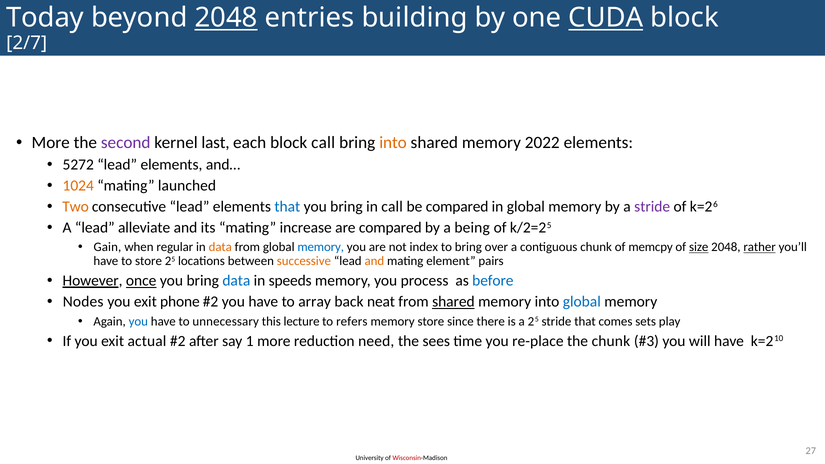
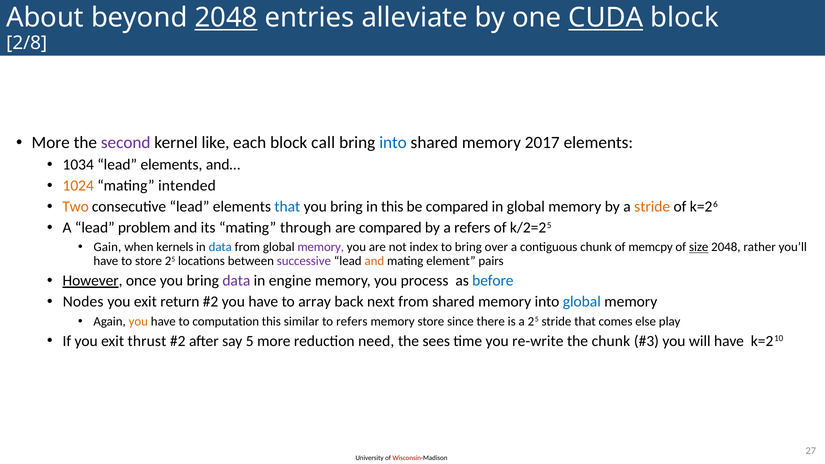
Today: Today -> About
building: building -> alleviate
2/7: 2/7 -> 2/8
last: last -> like
into at (393, 143) colour: orange -> blue
2022: 2022 -> 2017
5272: 5272 -> 1034
launched: launched -> intended
in call: call -> this
stride at (652, 207) colour: purple -> orange
alleviate: alleviate -> problem
increase: increase -> through
a being: being -> refers
regular: regular -> kernels
data at (220, 247) colour: orange -> blue
memory at (321, 247) colour: blue -> purple
rather underline: present -> none
successive colour: orange -> purple
once underline: present -> none
data at (236, 281) colour: blue -> purple
speeds: speeds -> engine
phone: phone -> return
neat: neat -> next
shared at (453, 302) underline: present -> none
you at (138, 321) colour: blue -> orange
unnecessary: unnecessary -> computation
lecture: lecture -> similar
sets: sets -> else
actual: actual -> thrust
1: 1 -> 5
re-place: re-place -> re-write
